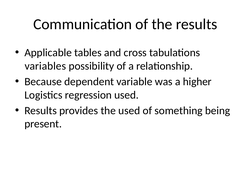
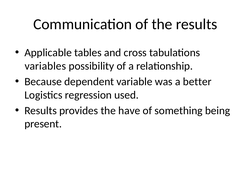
higher: higher -> better
the used: used -> have
